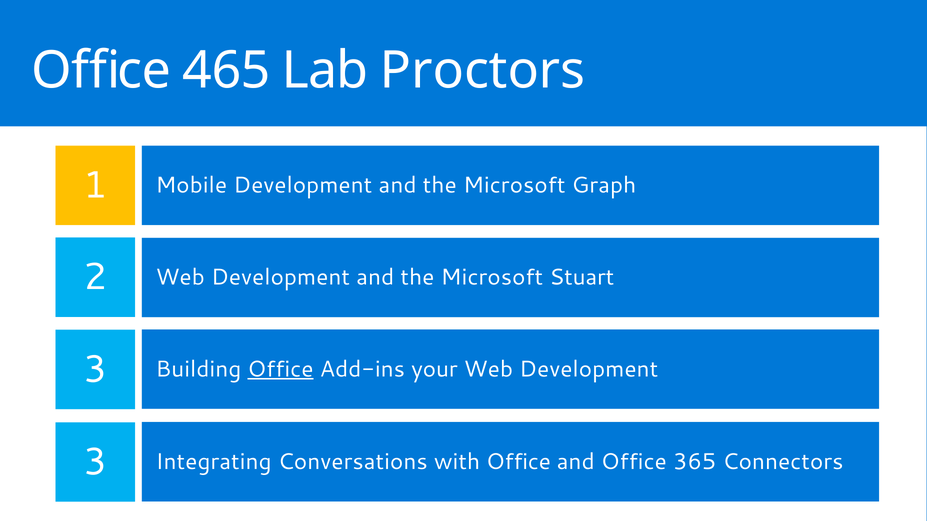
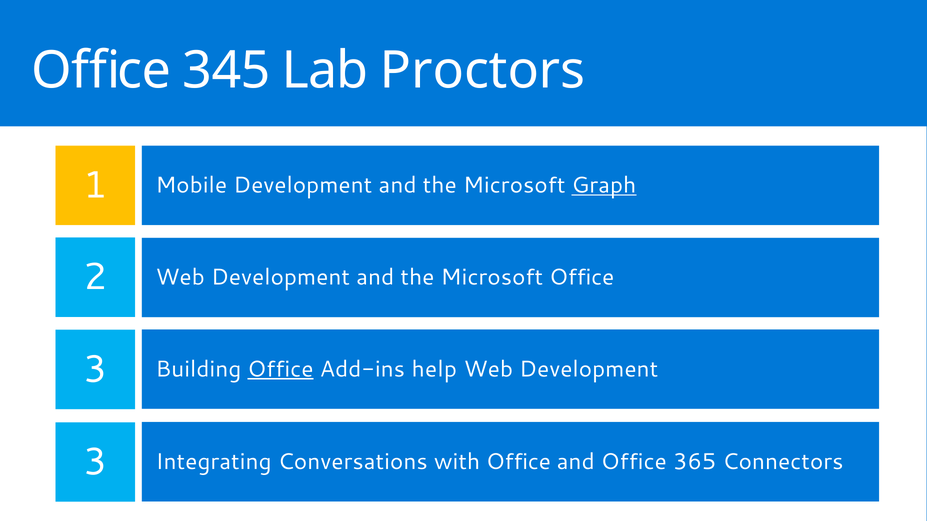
465: 465 -> 345
Graph underline: none -> present
Microsoft Stuart: Stuart -> Office
your: your -> help
